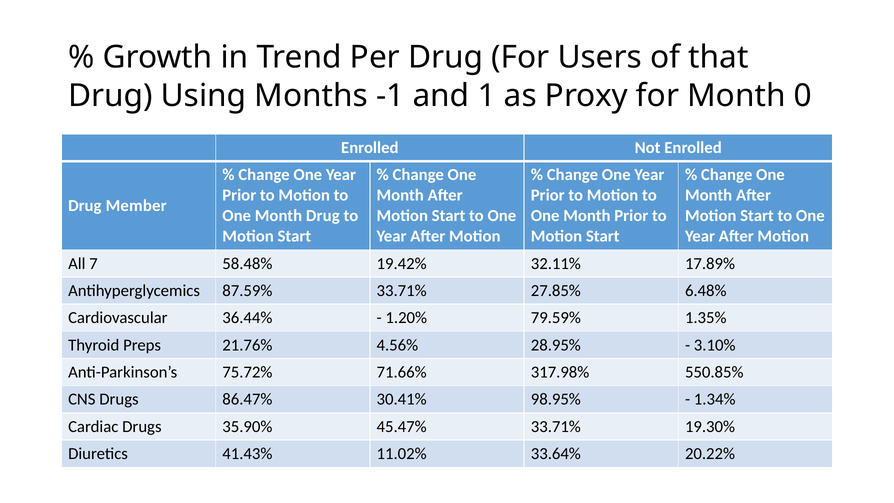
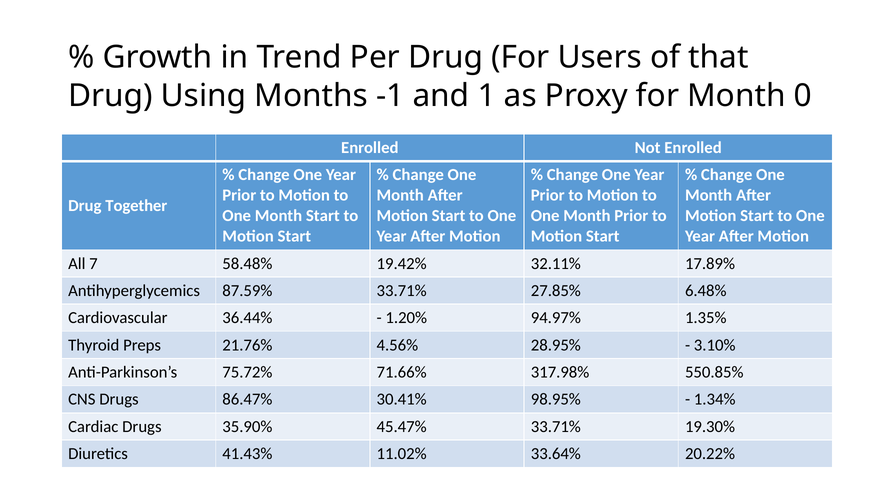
Member: Member -> Together
Month Drug: Drug -> Start
79.59%: 79.59% -> 94.97%
